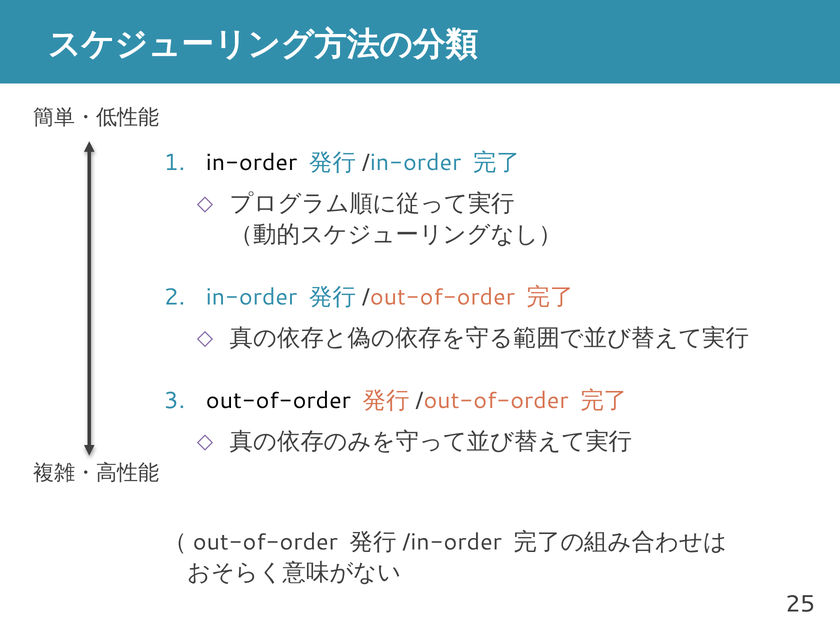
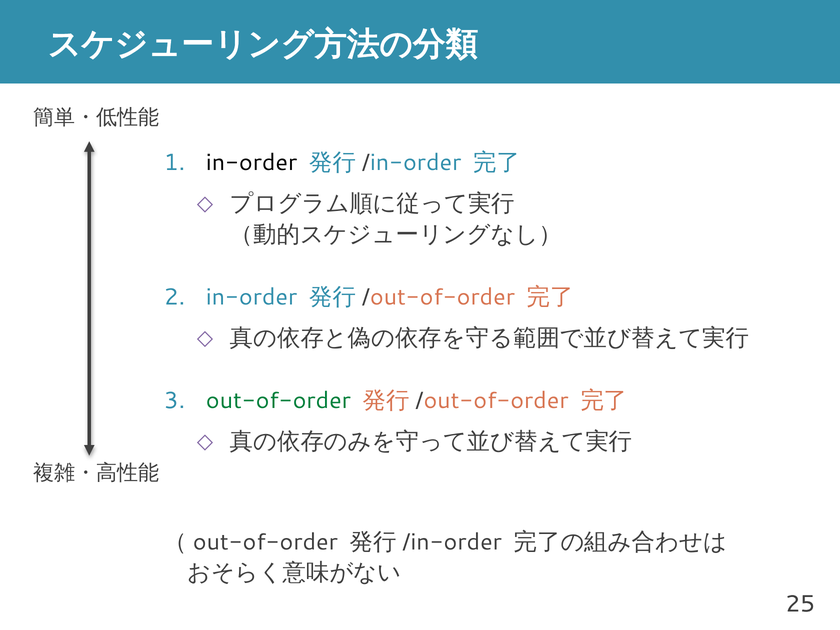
out-of-order colour: black -> green
